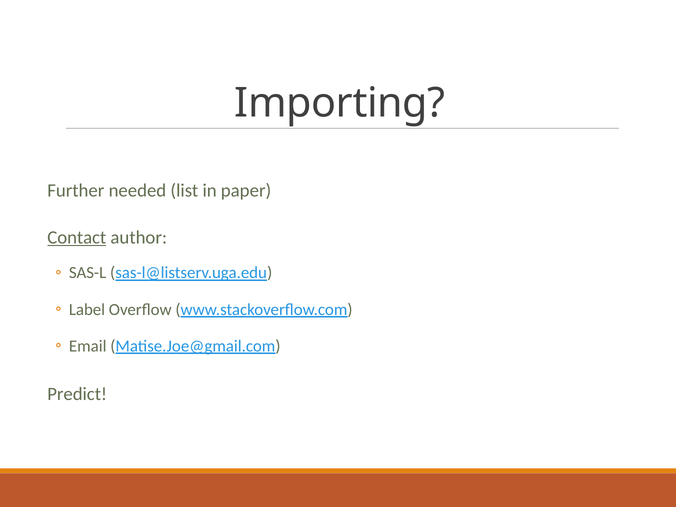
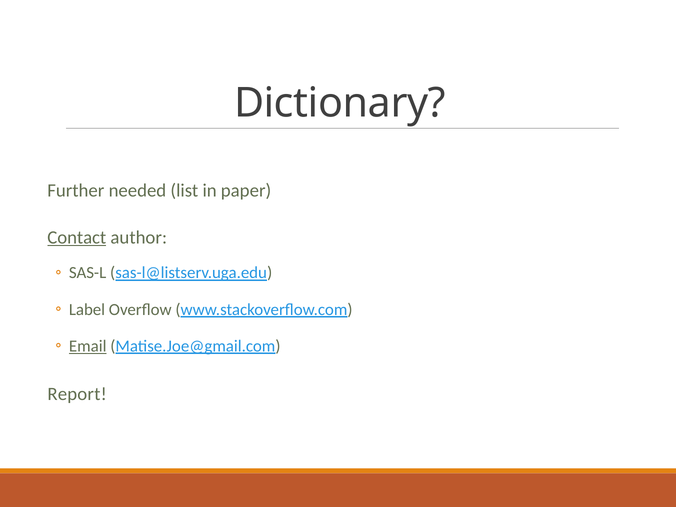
Importing: Importing -> Dictionary
Email underline: none -> present
Predict: Predict -> Report
